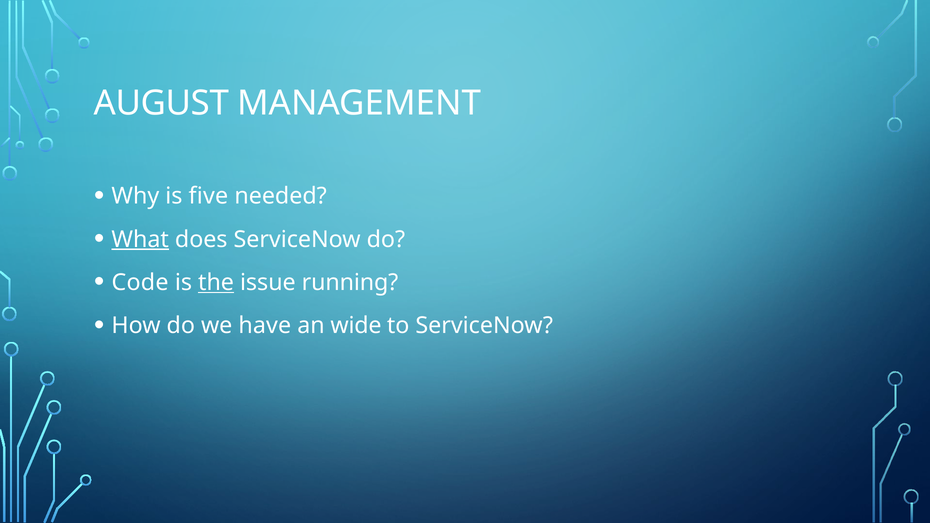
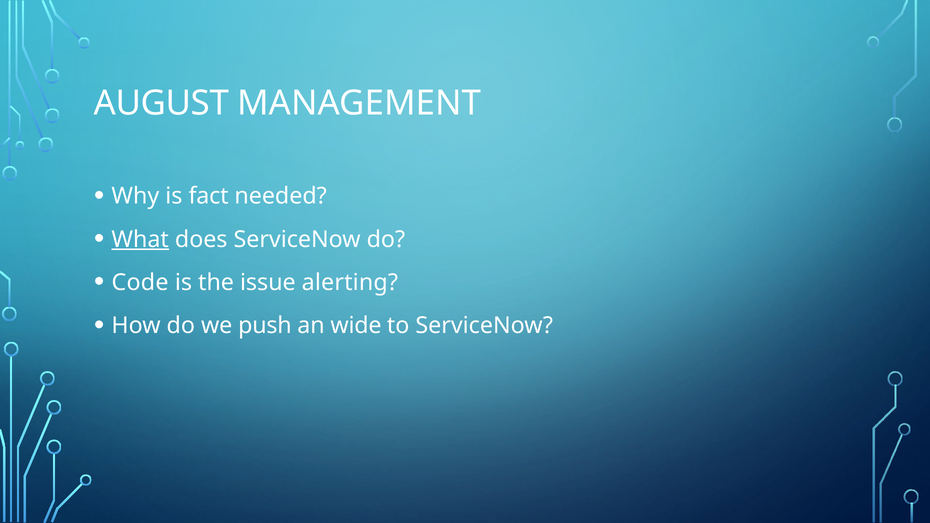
five: five -> fact
the underline: present -> none
running: running -> alerting
have: have -> push
